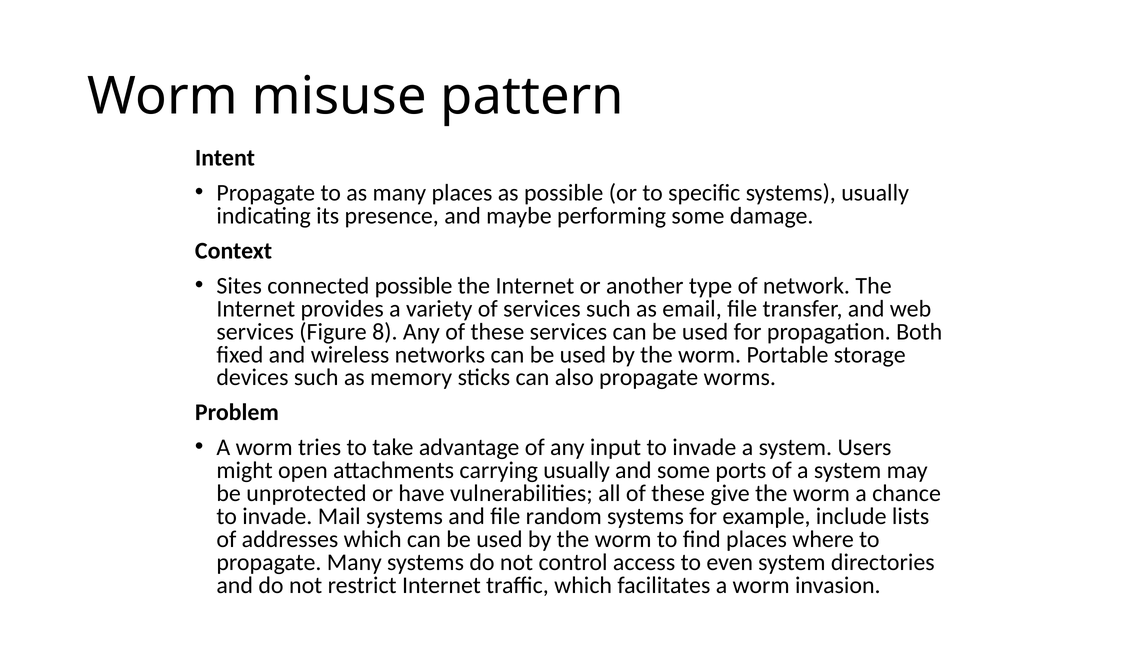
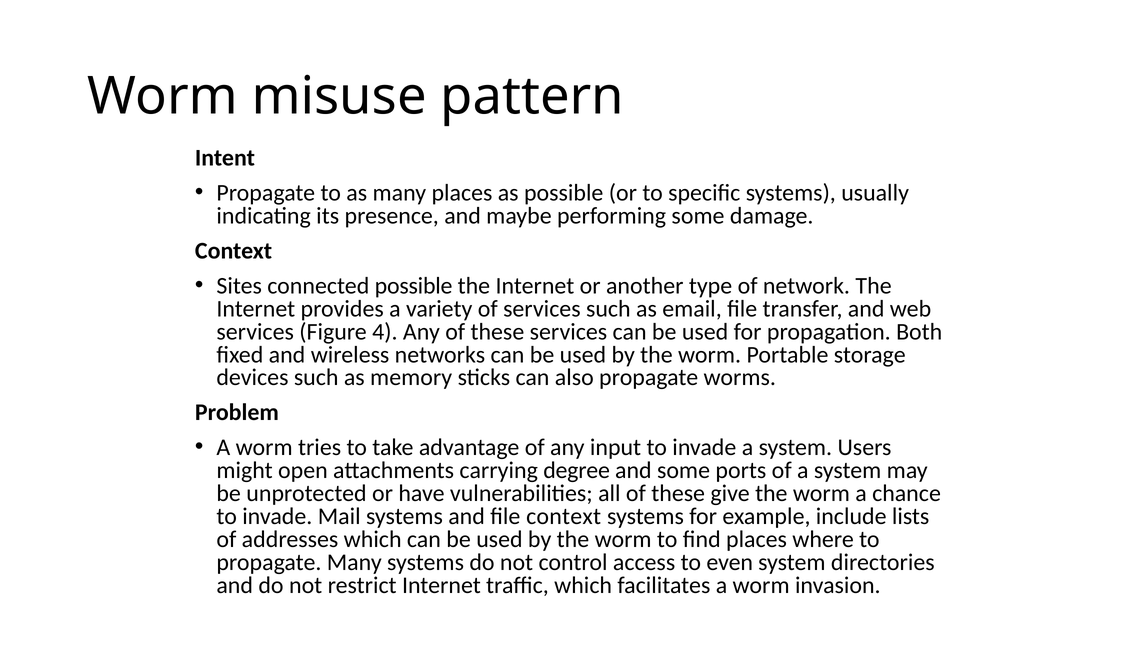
8: 8 -> 4
carrying usually: usually -> degree
file random: random -> context
